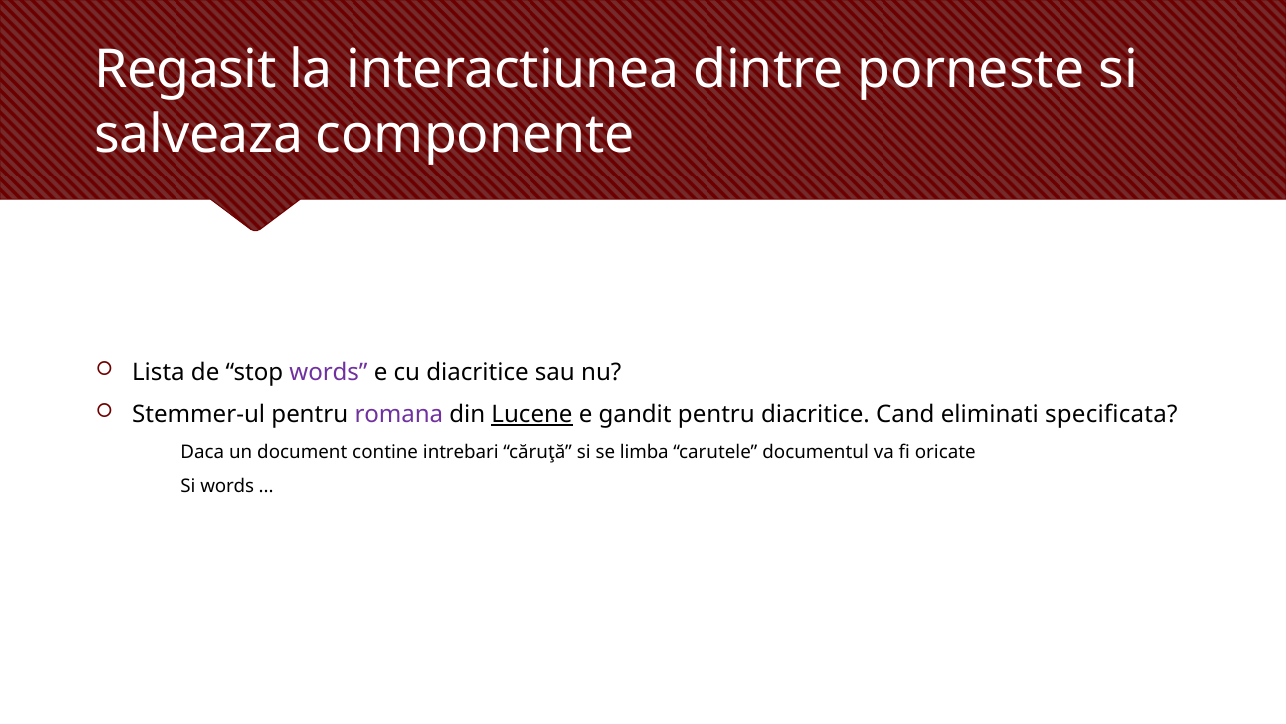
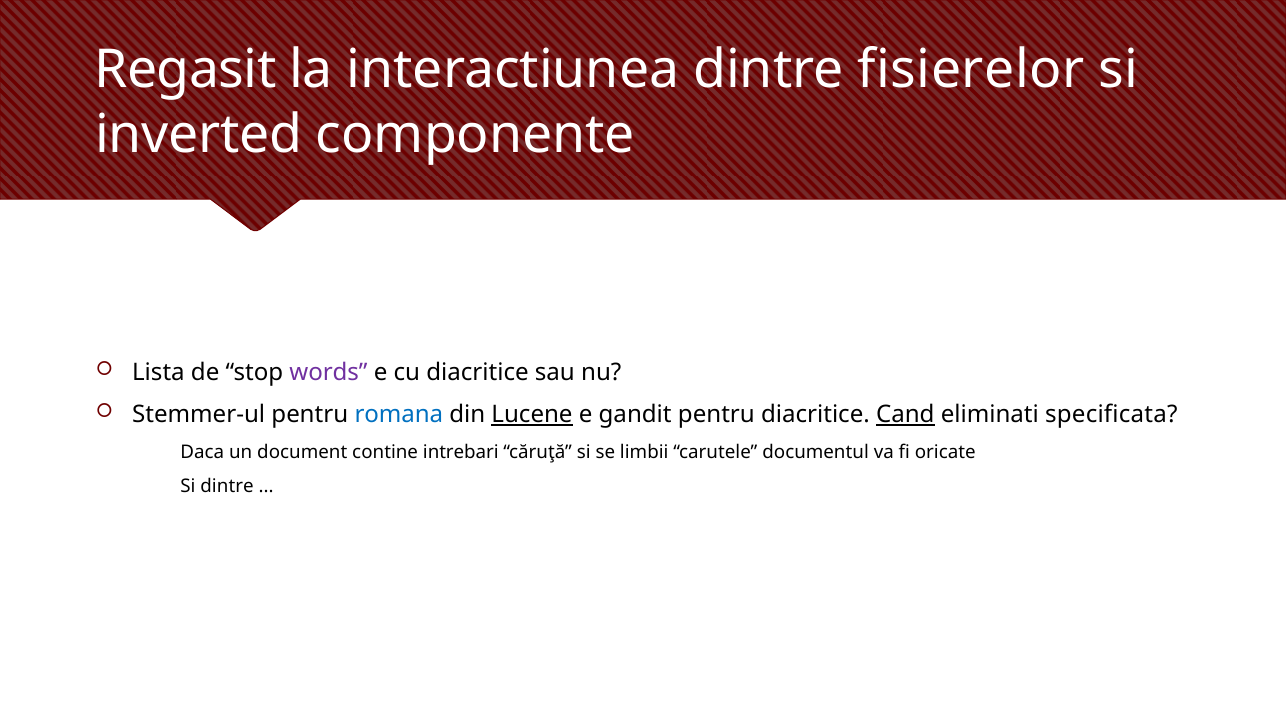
porneste: porneste -> fisierelor
salveaza: salveaza -> inverted
romana colour: purple -> blue
Cand underline: none -> present
limba: limba -> limbii
Si words: words -> dintre
